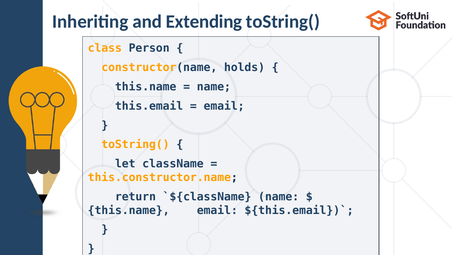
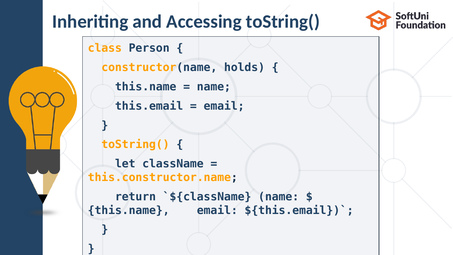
Extending: Extending -> Accessing
